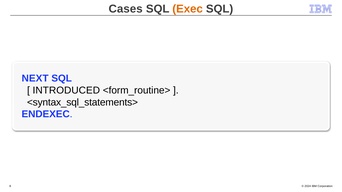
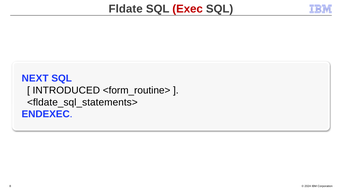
Cases: Cases -> Fldate
Exec colour: orange -> red
<syntax_sql_statements>: <syntax_sql_statements> -> <fldate_sql_statements>
